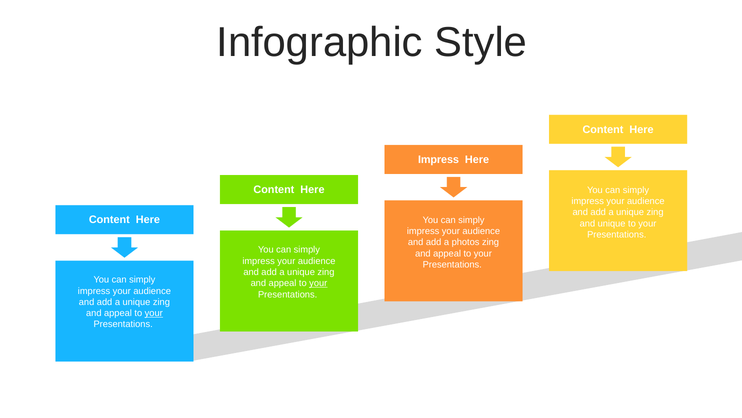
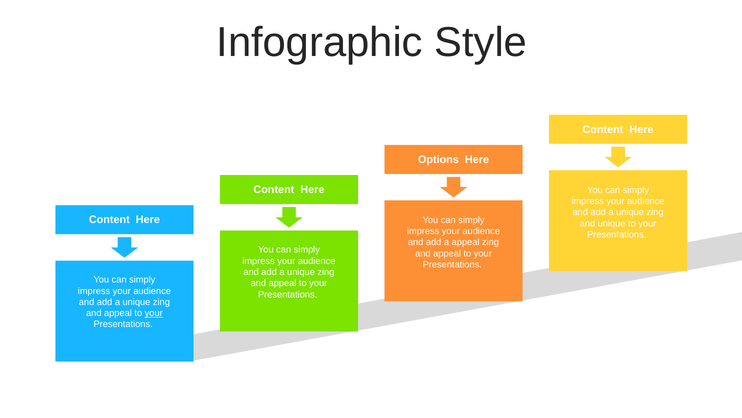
Impress at (438, 160): Impress -> Options
a photos: photos -> appeal
your at (318, 283) underline: present -> none
